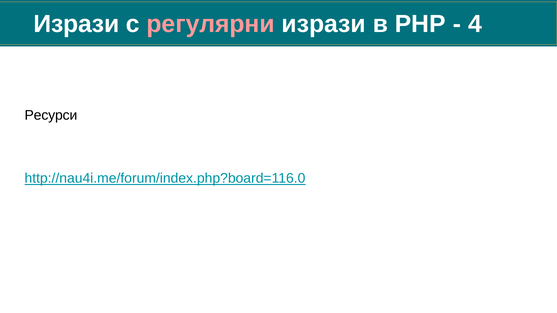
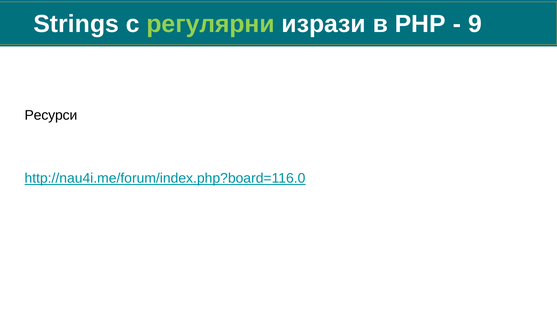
Изрази at (76, 24): Изрази -> Strings
регулярни colour: pink -> light green
4: 4 -> 9
